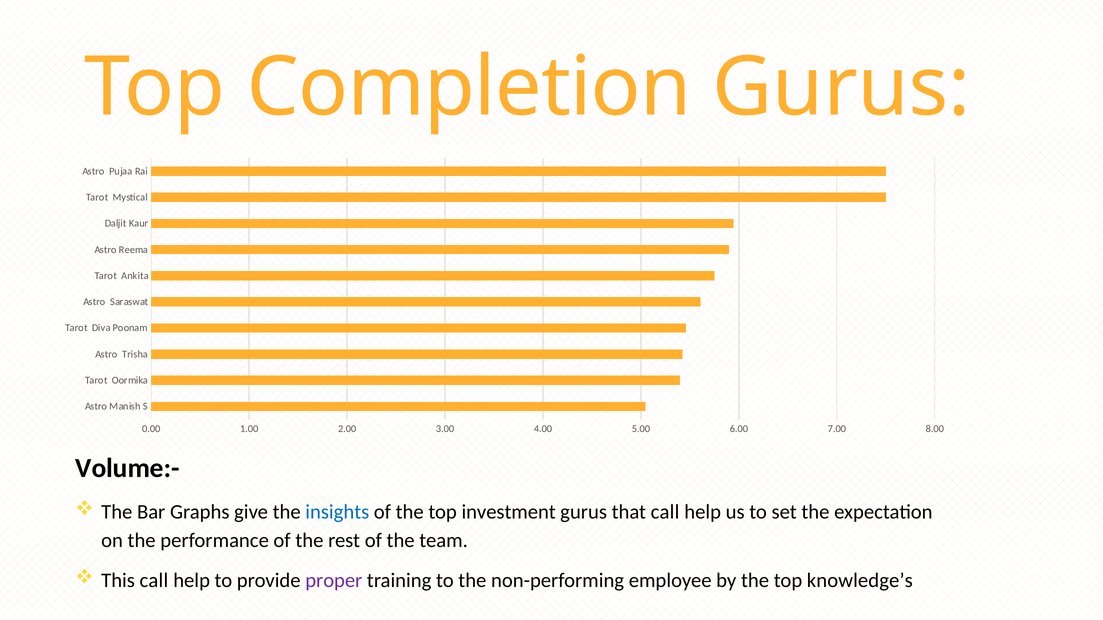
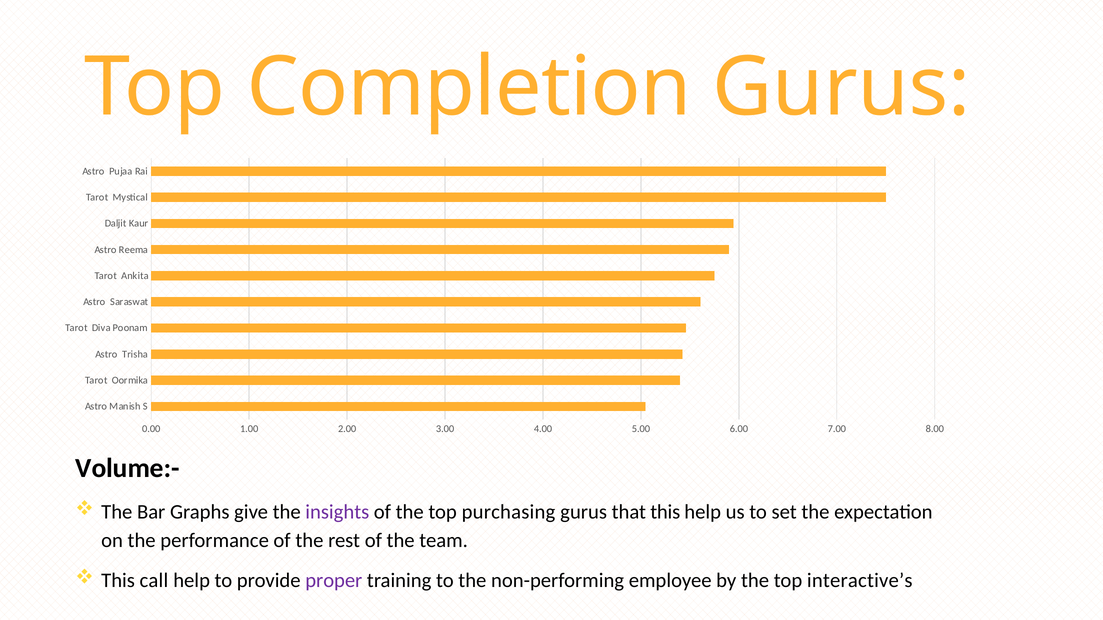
insights colour: blue -> purple
investment: investment -> purchasing
that call: call -> this
knowledge’s: knowledge’s -> interactive’s
